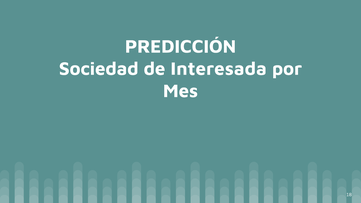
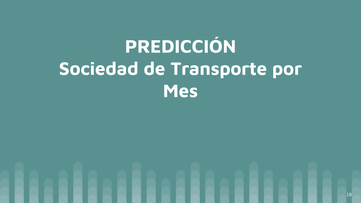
Interesada: Interesada -> Transporte
